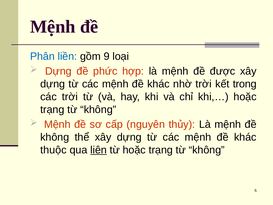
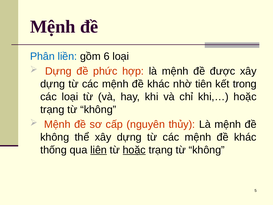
9: 9 -> 6
nhờ trời: trời -> tiên
các trời: trời -> loại
thuộc: thuộc -> thống
hoặc at (134, 150) underline: none -> present
